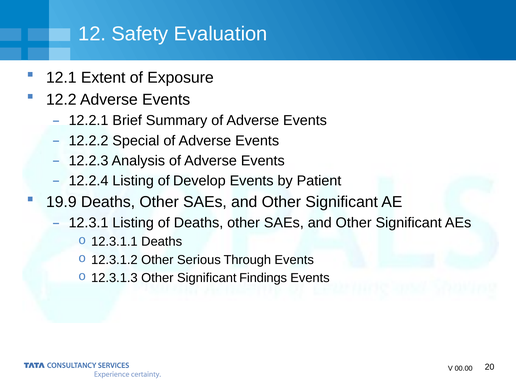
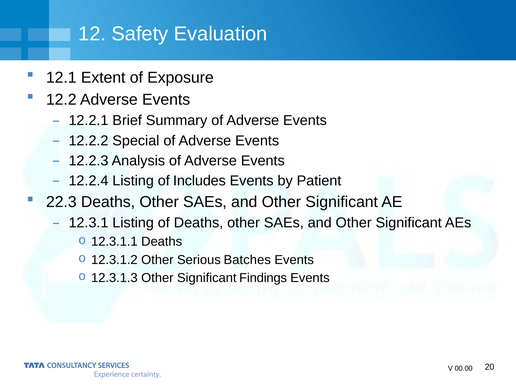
Develop: Develop -> Includes
19.9: 19.9 -> 22.3
Through: Through -> Batches
